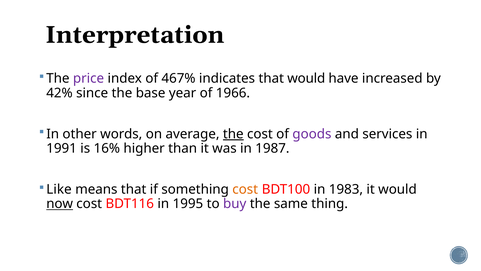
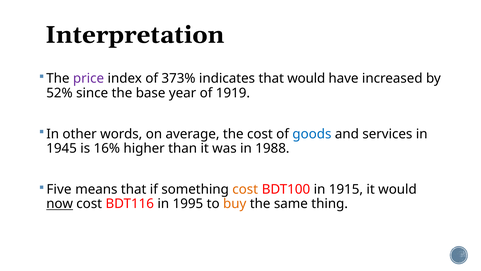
467%: 467% -> 373%
42%: 42% -> 52%
1966: 1966 -> 1919
the at (233, 134) underline: present -> none
goods colour: purple -> blue
1991: 1991 -> 1945
1987: 1987 -> 1988
Like: Like -> Five
1983: 1983 -> 1915
buy colour: purple -> orange
